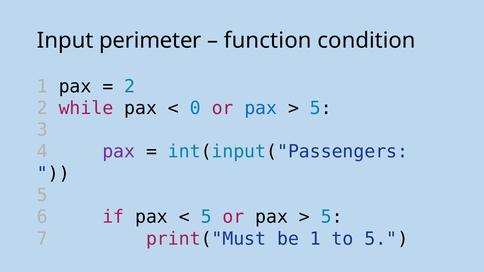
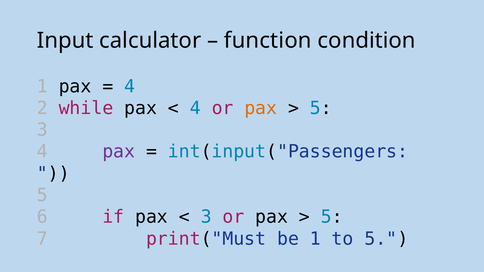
perimeter: perimeter -> calculator
2 at (130, 86): 2 -> 4
0 at (195, 108): 0 -> 4
pax at (261, 108) colour: blue -> orange
5 at (206, 217): 5 -> 3
